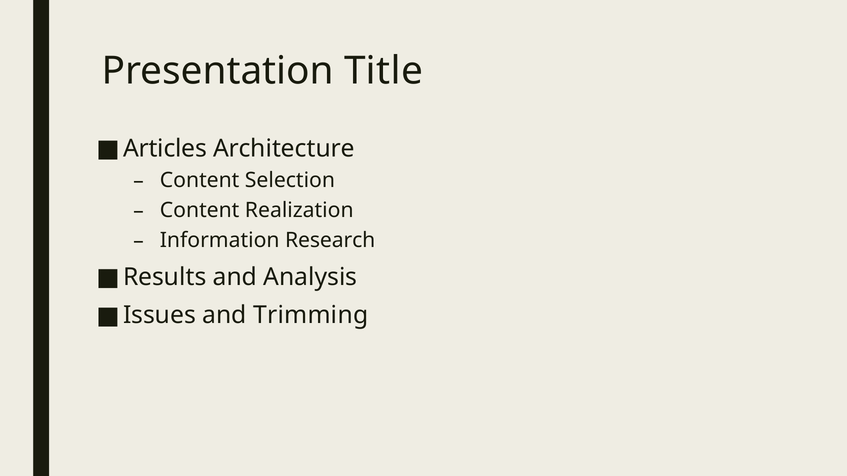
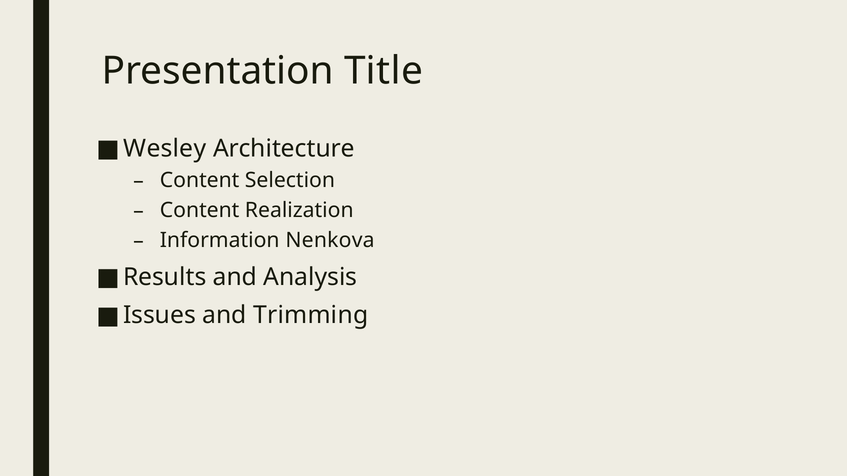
Articles: Articles -> Wesley
Research: Research -> Nenkova
